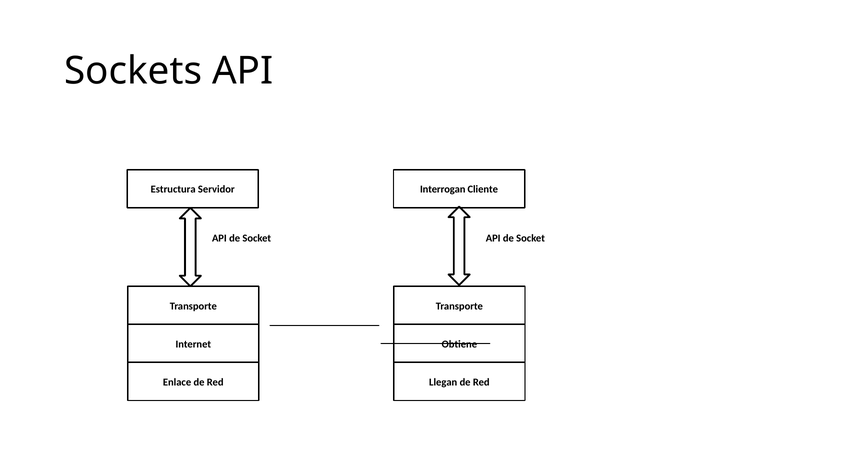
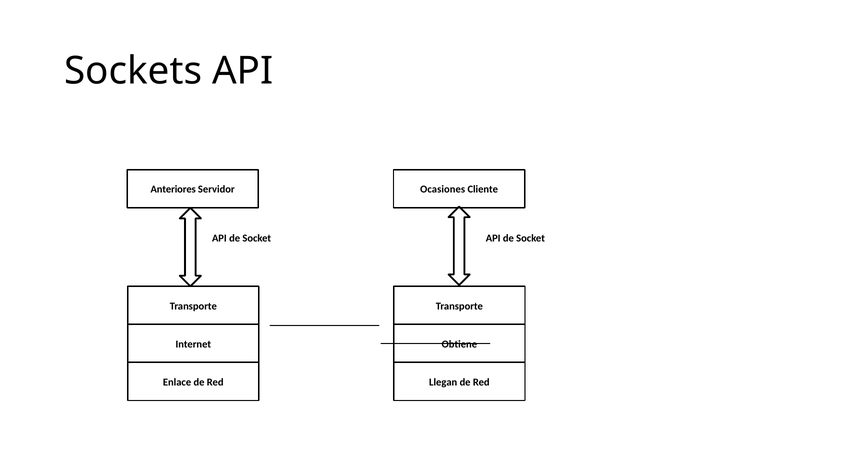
Estructura: Estructura -> Anteriores
Interrogan: Interrogan -> Ocasiones
